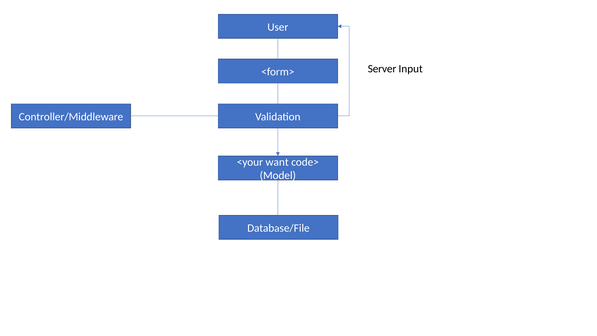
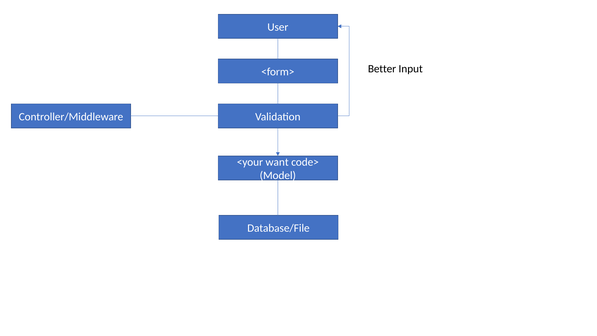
Server: Server -> Better
